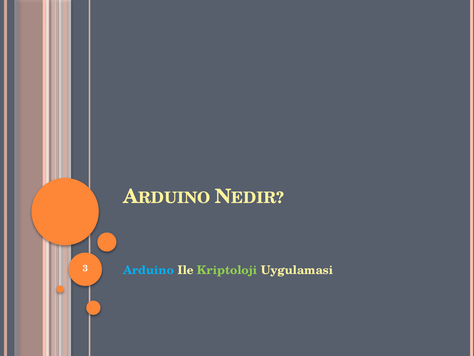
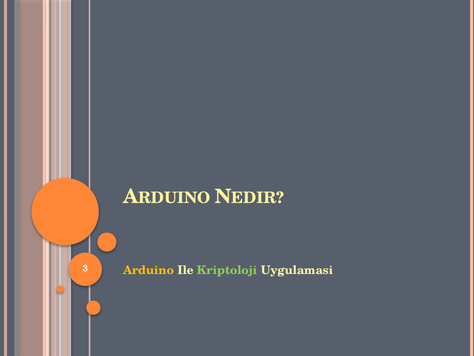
Arduino colour: light blue -> yellow
